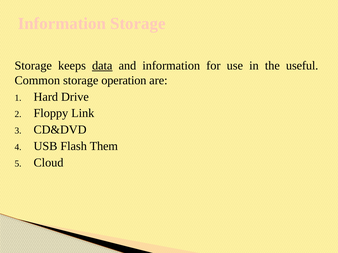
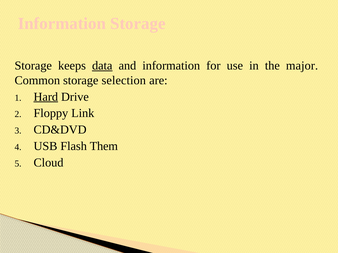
useful: useful -> major
operation: operation -> selection
Hard underline: none -> present
